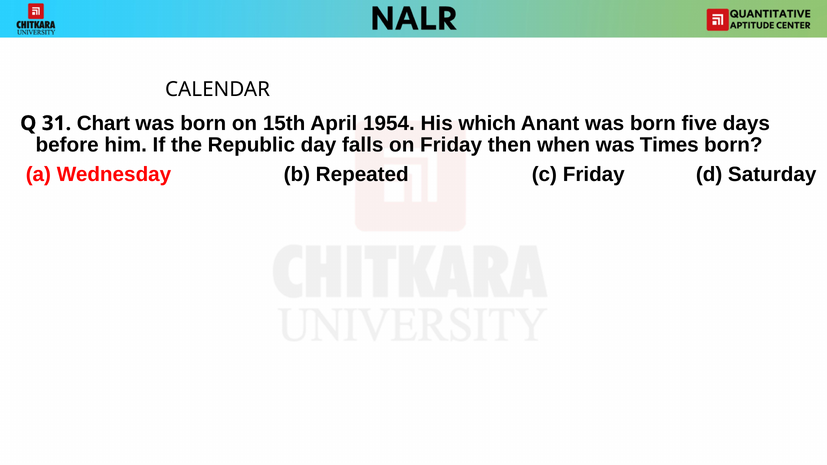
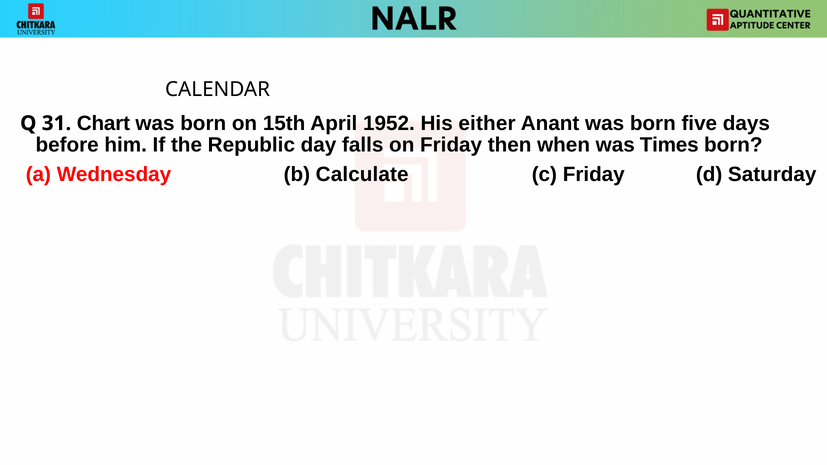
1954: 1954 -> 1952
which: which -> either
Repeated: Repeated -> Calculate
